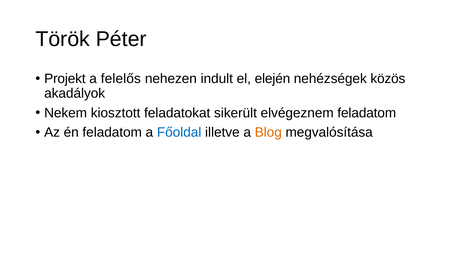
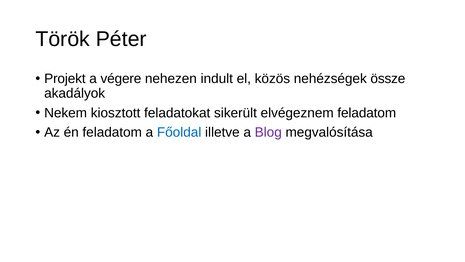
felelős: felelős -> végere
elején: elején -> közös
közös: közös -> össze
Blog colour: orange -> purple
